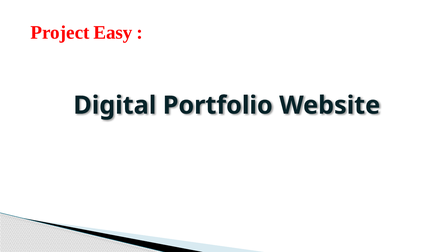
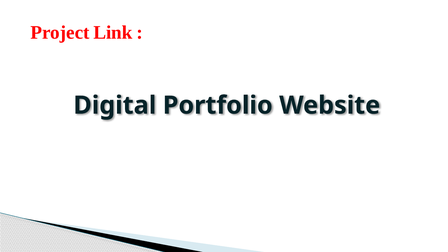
Easy: Easy -> Link
